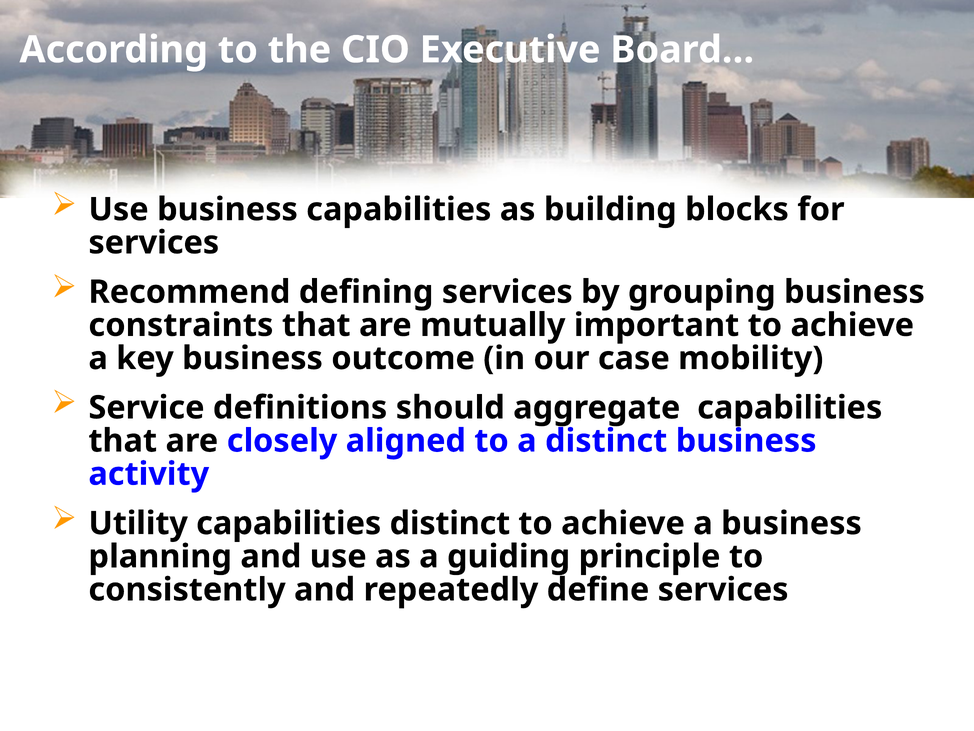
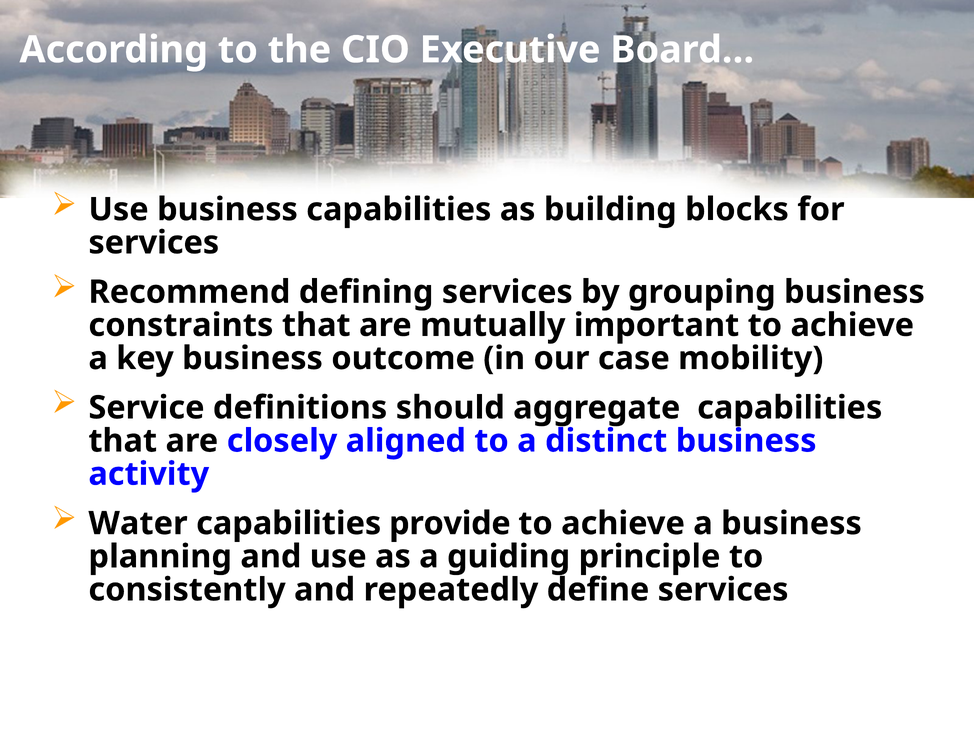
Utility: Utility -> Water
capabilities distinct: distinct -> provide
